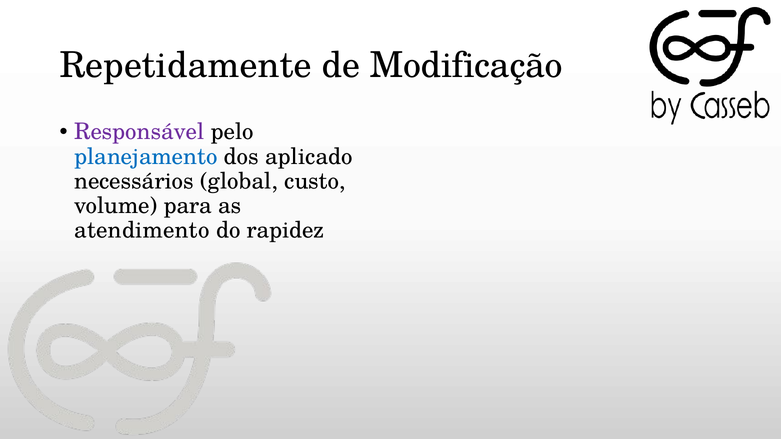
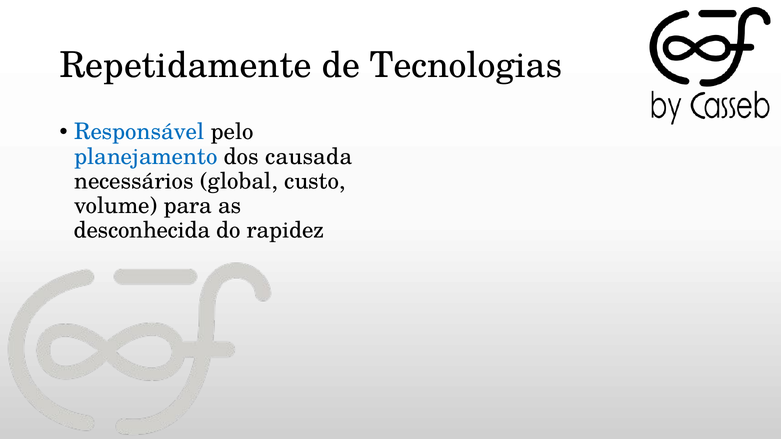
Modificação: Modificação -> Tecnologias
Responsável colour: purple -> blue
aplicado: aplicado -> causada
atendimento: atendimento -> desconhecida
